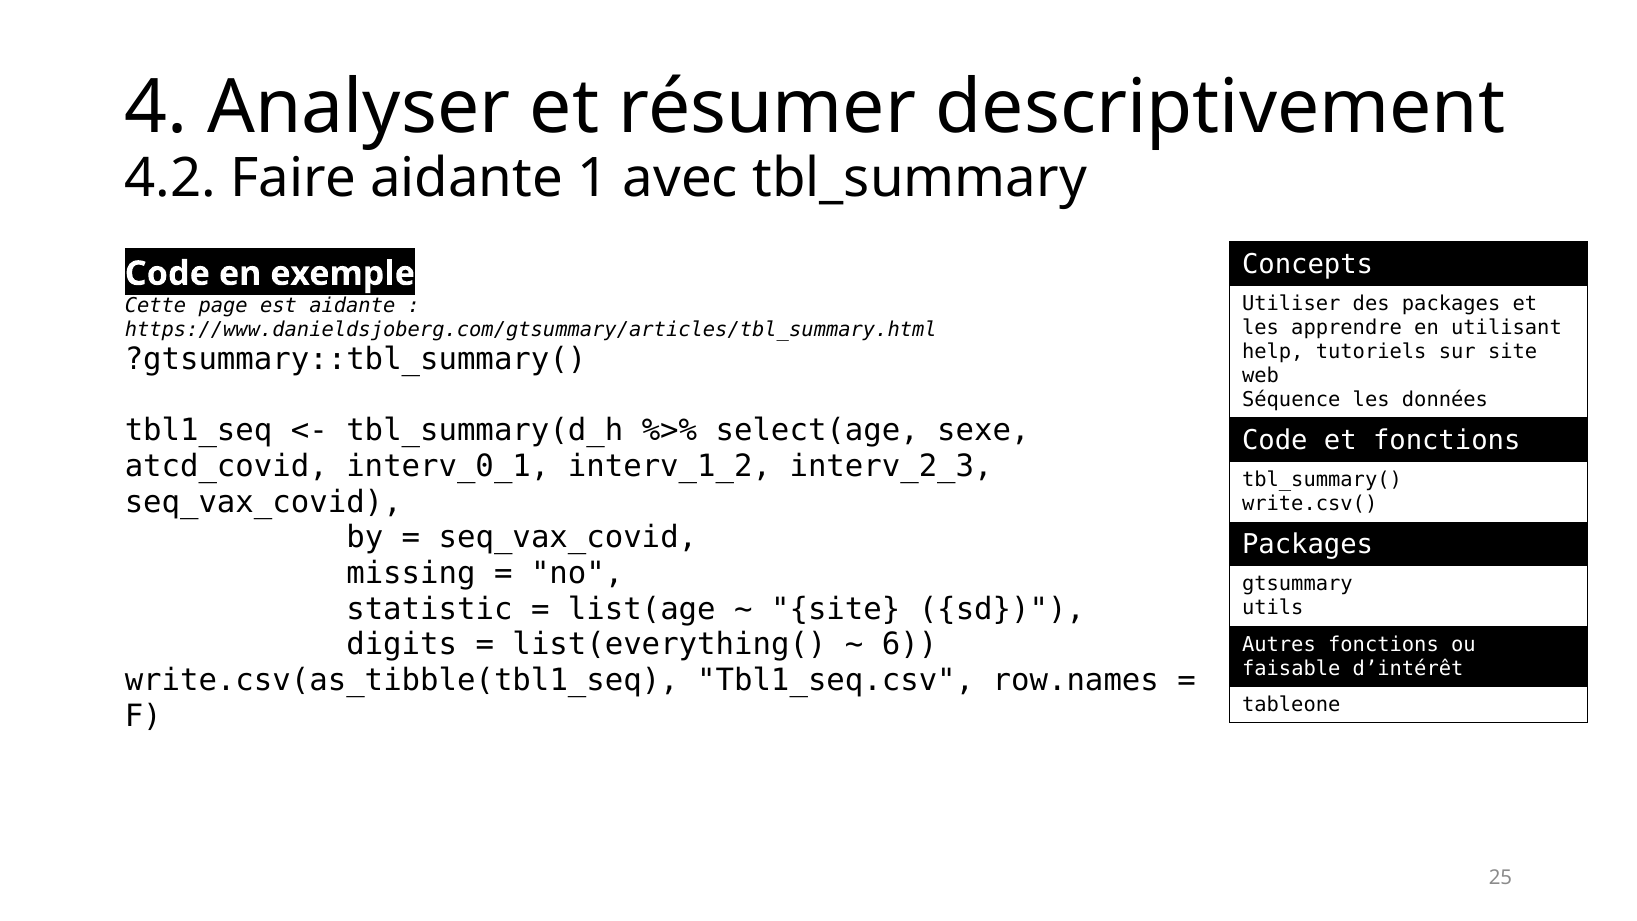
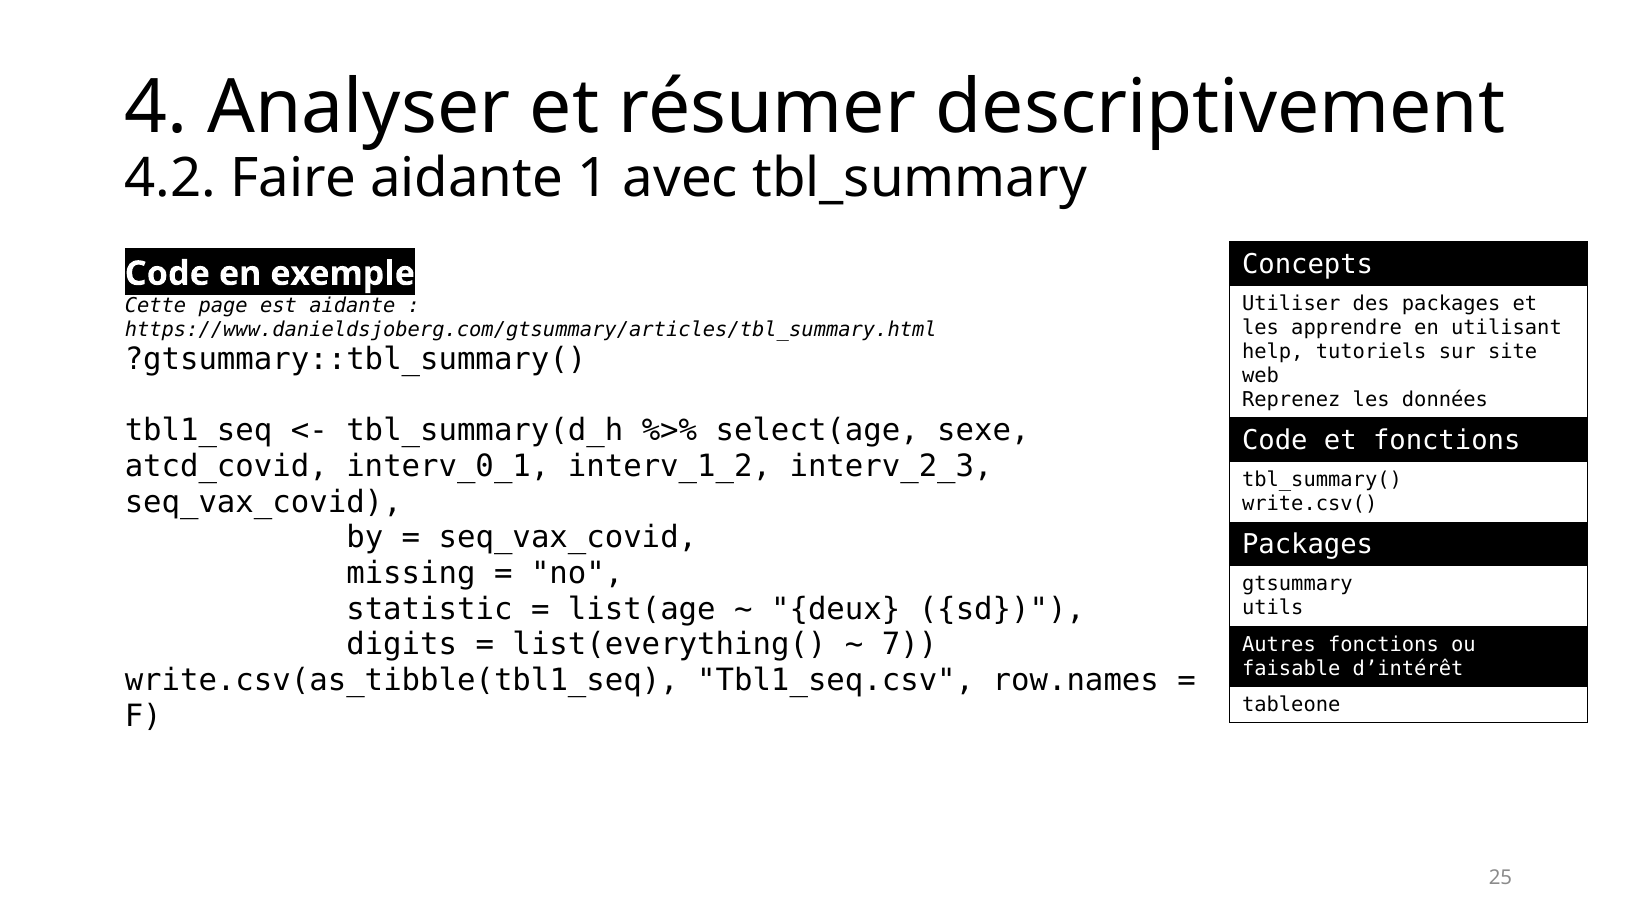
Séquence: Séquence -> Reprenez
site at (836, 609): site -> deux
6: 6 -> 7
